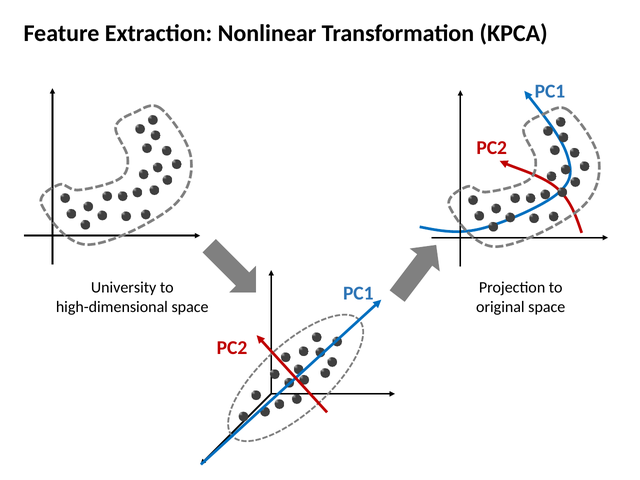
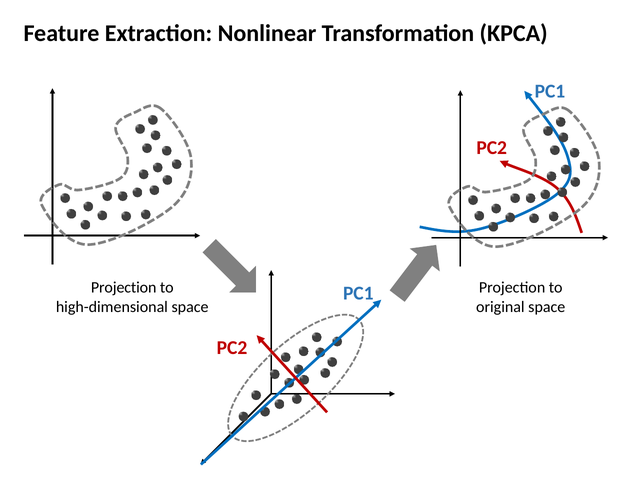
University at (124, 288): University -> Projection
